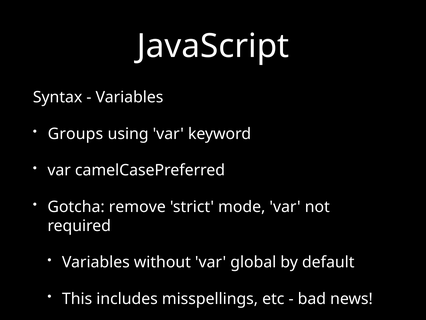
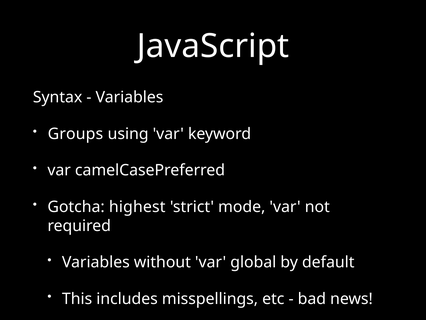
remove: remove -> highest
